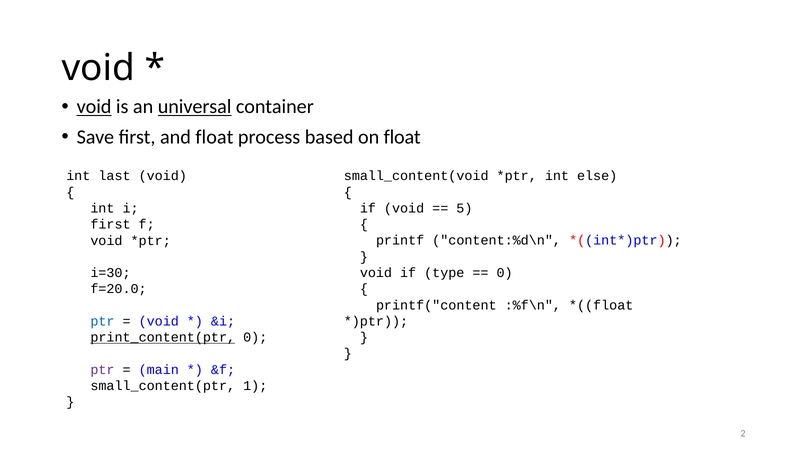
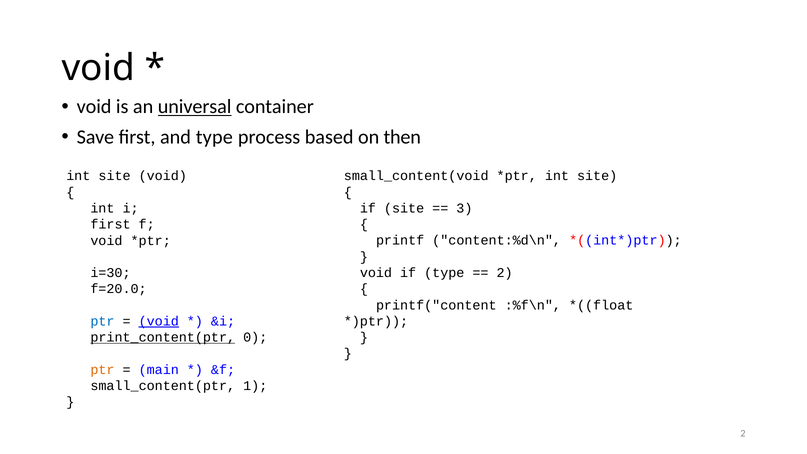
void at (94, 107) underline: present -> none
and float: float -> type
on float: float -> then
else at (597, 176): else -> site
last at (115, 176): last -> site
if void: void -> site
5: 5 -> 3
0 at (505, 273): 0 -> 2
void at (159, 321) underline: none -> present
ptr at (102, 370) colour: purple -> orange
